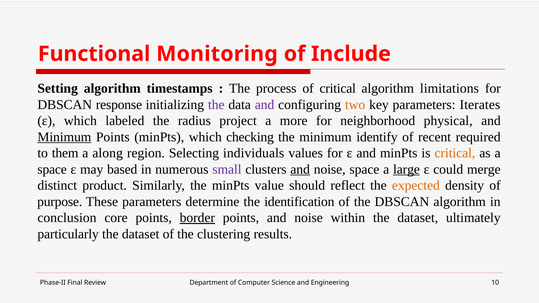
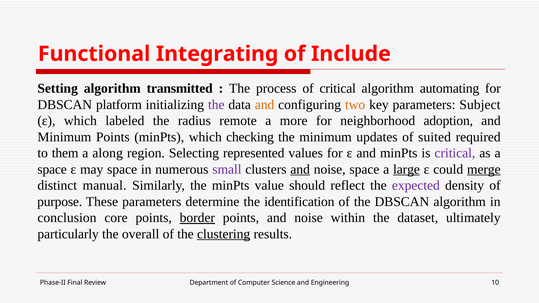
Monitoring: Monitoring -> Integrating
timestamps: timestamps -> transmitted
limitations: limitations -> automating
response: response -> platform
and at (265, 105) colour: purple -> orange
Iterates: Iterates -> Subject
project: project -> remote
physical: physical -> adoption
Minimum at (64, 137) underline: present -> none
identify: identify -> updates
recent: recent -> suited
individuals: individuals -> represented
critical at (455, 153) colour: orange -> purple
may based: based -> space
merge underline: none -> present
product: product -> manual
expected colour: orange -> purple
dataset at (141, 234): dataset -> overall
clustering underline: none -> present
